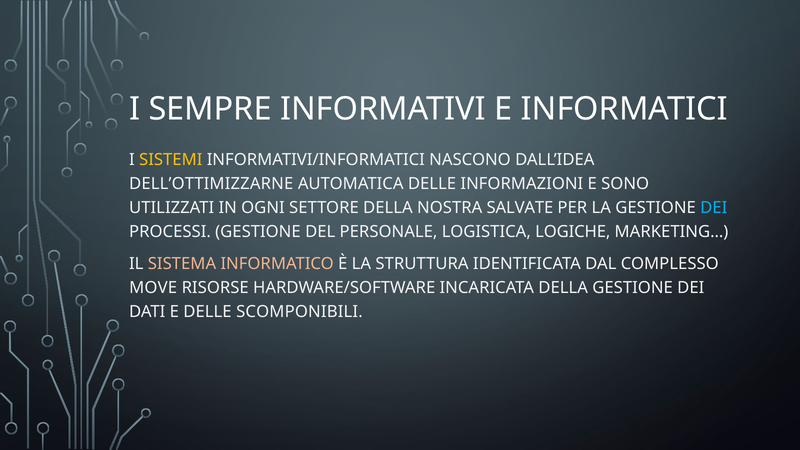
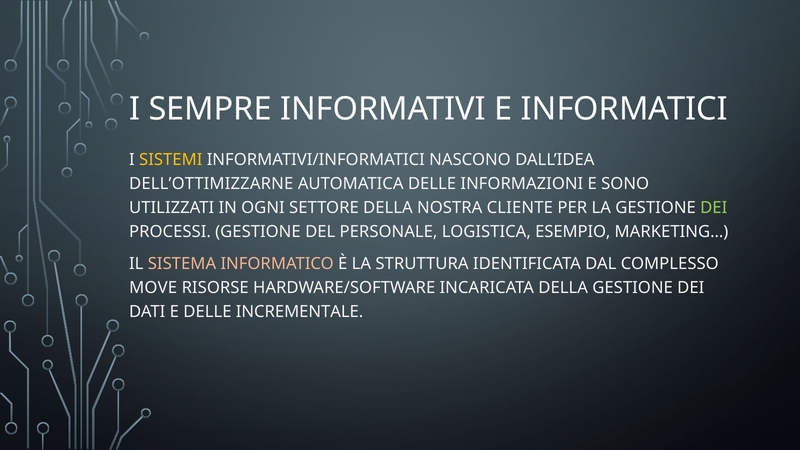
SALVATE: SALVATE -> CLIENTE
DEI at (714, 208) colour: light blue -> light green
LOGICHE: LOGICHE -> ESEMPIO
SCOMPONIBILI: SCOMPONIBILI -> INCREMENTALE
